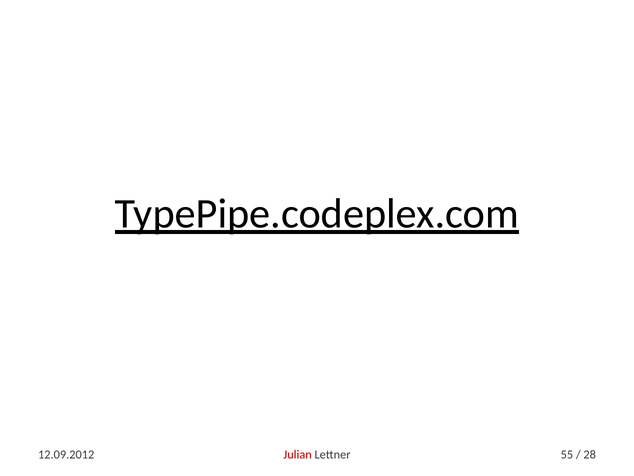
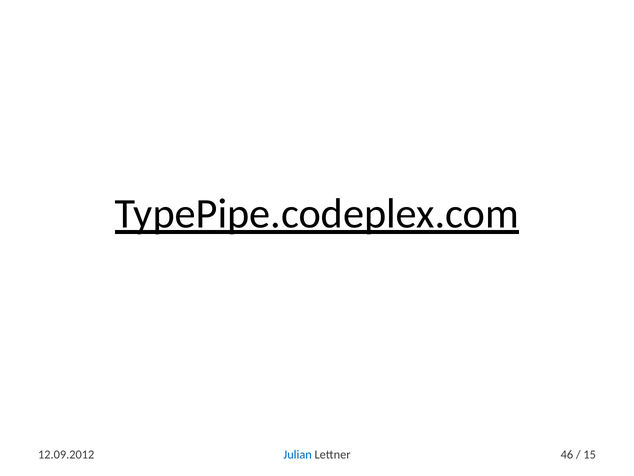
Julian colour: red -> blue
55: 55 -> 46
28: 28 -> 15
